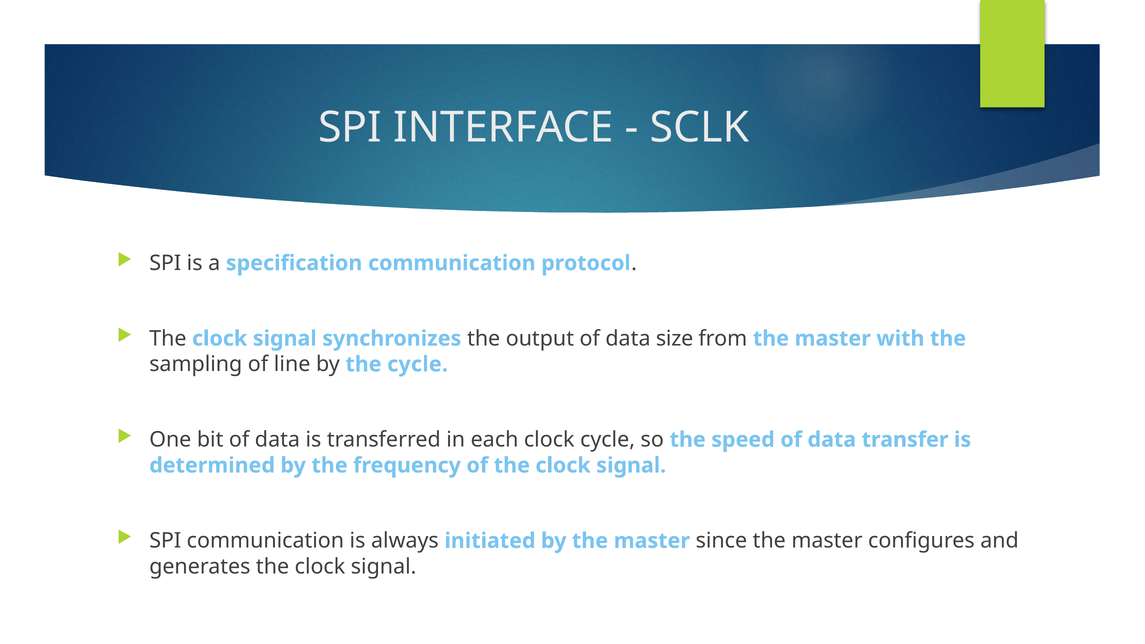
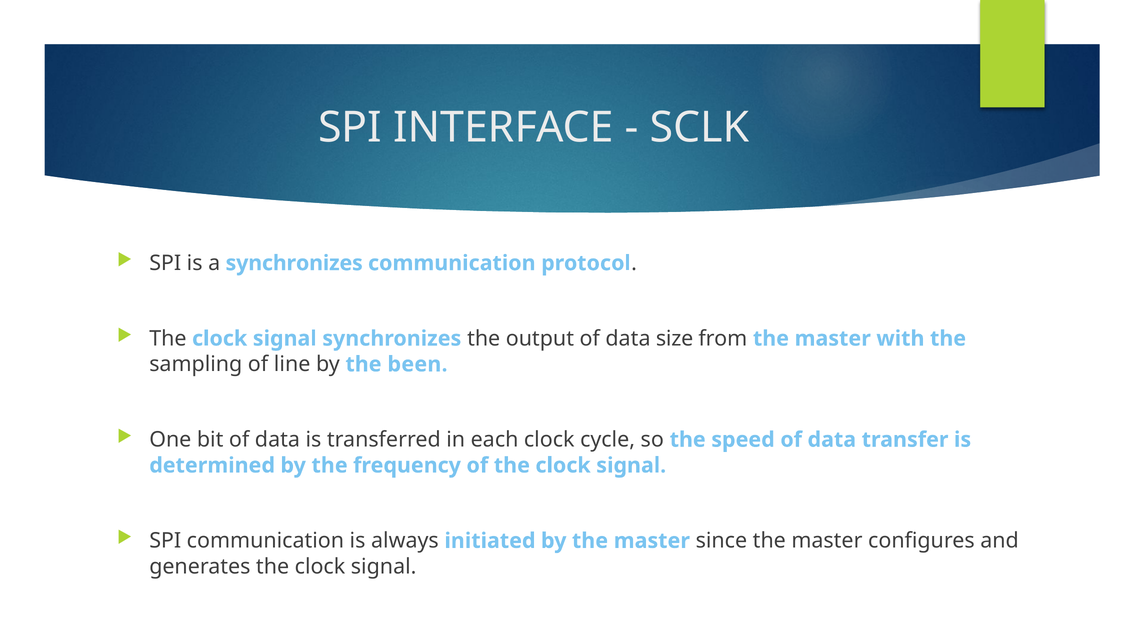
a specification: specification -> synchronizes
the cycle: cycle -> been
